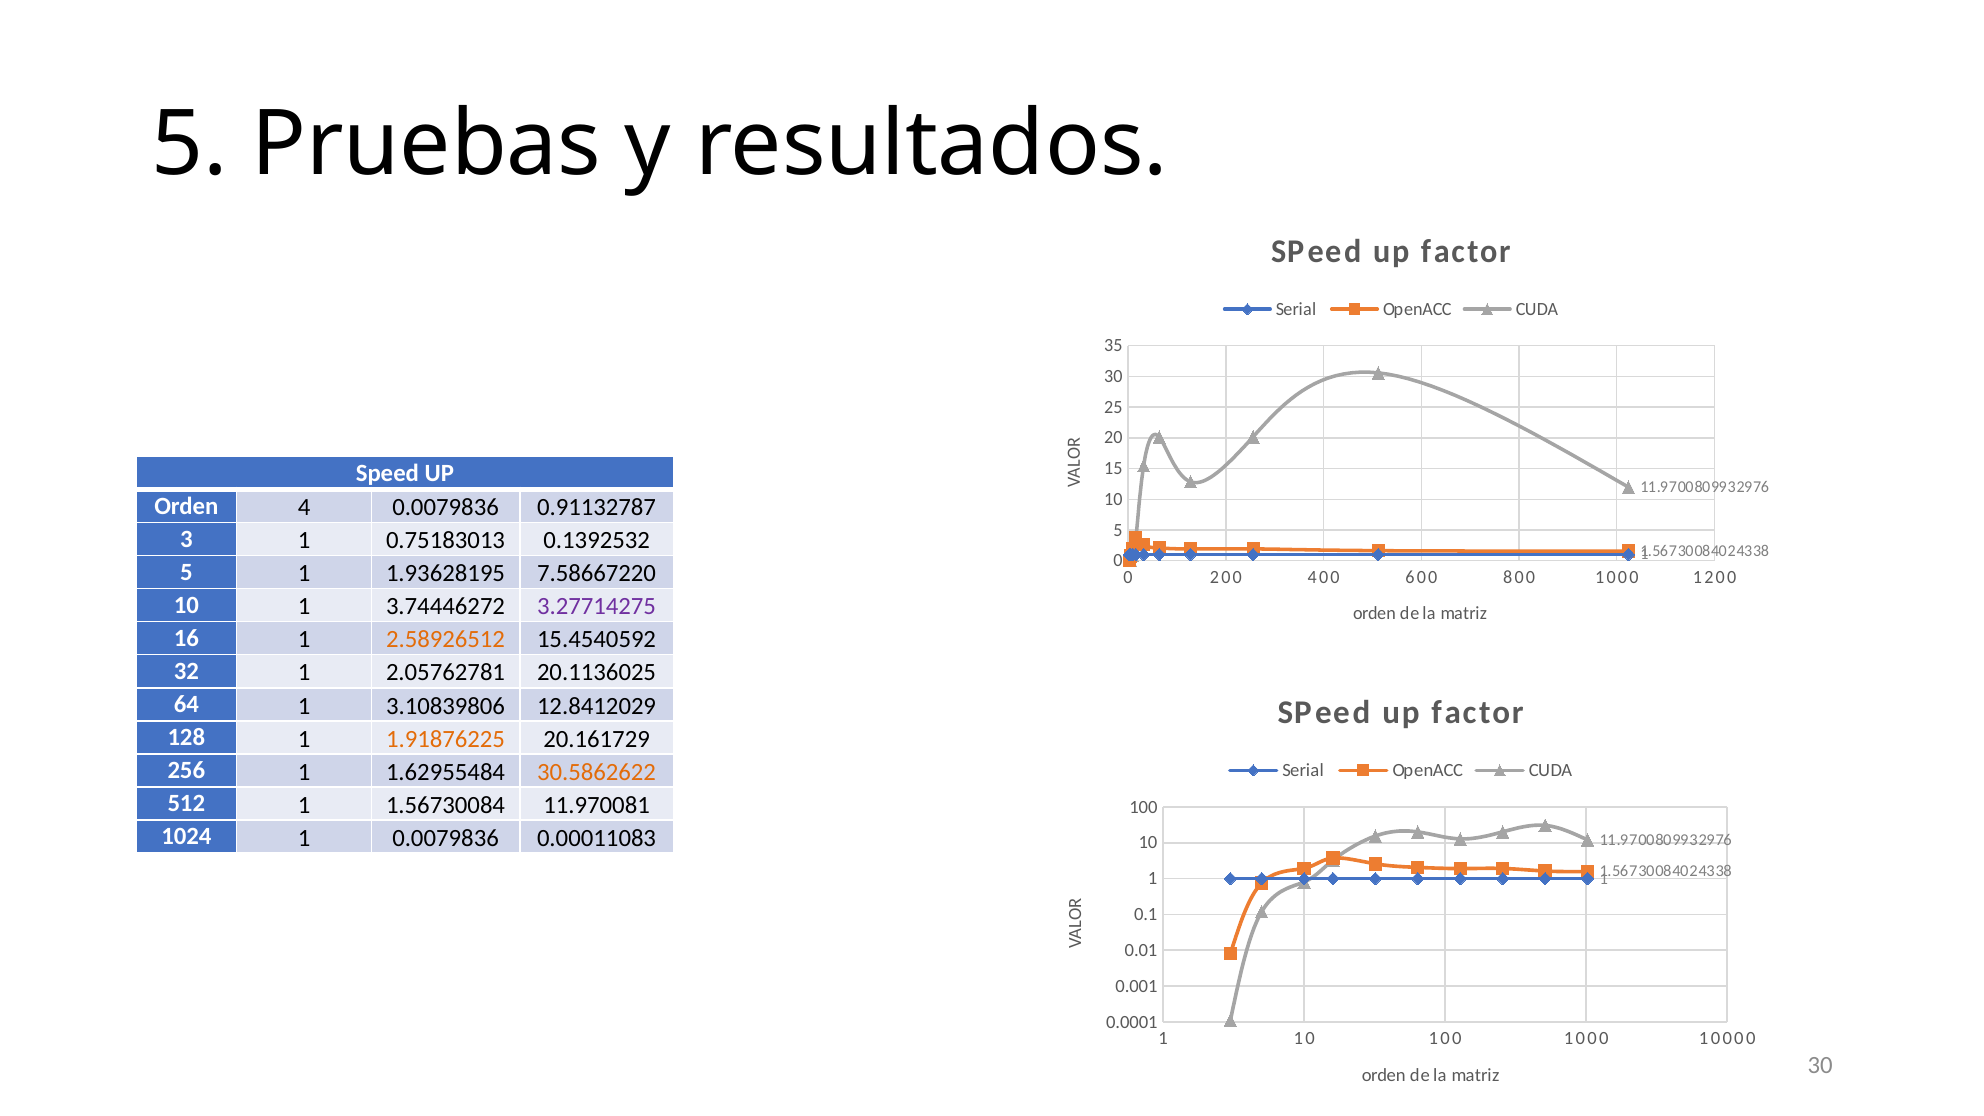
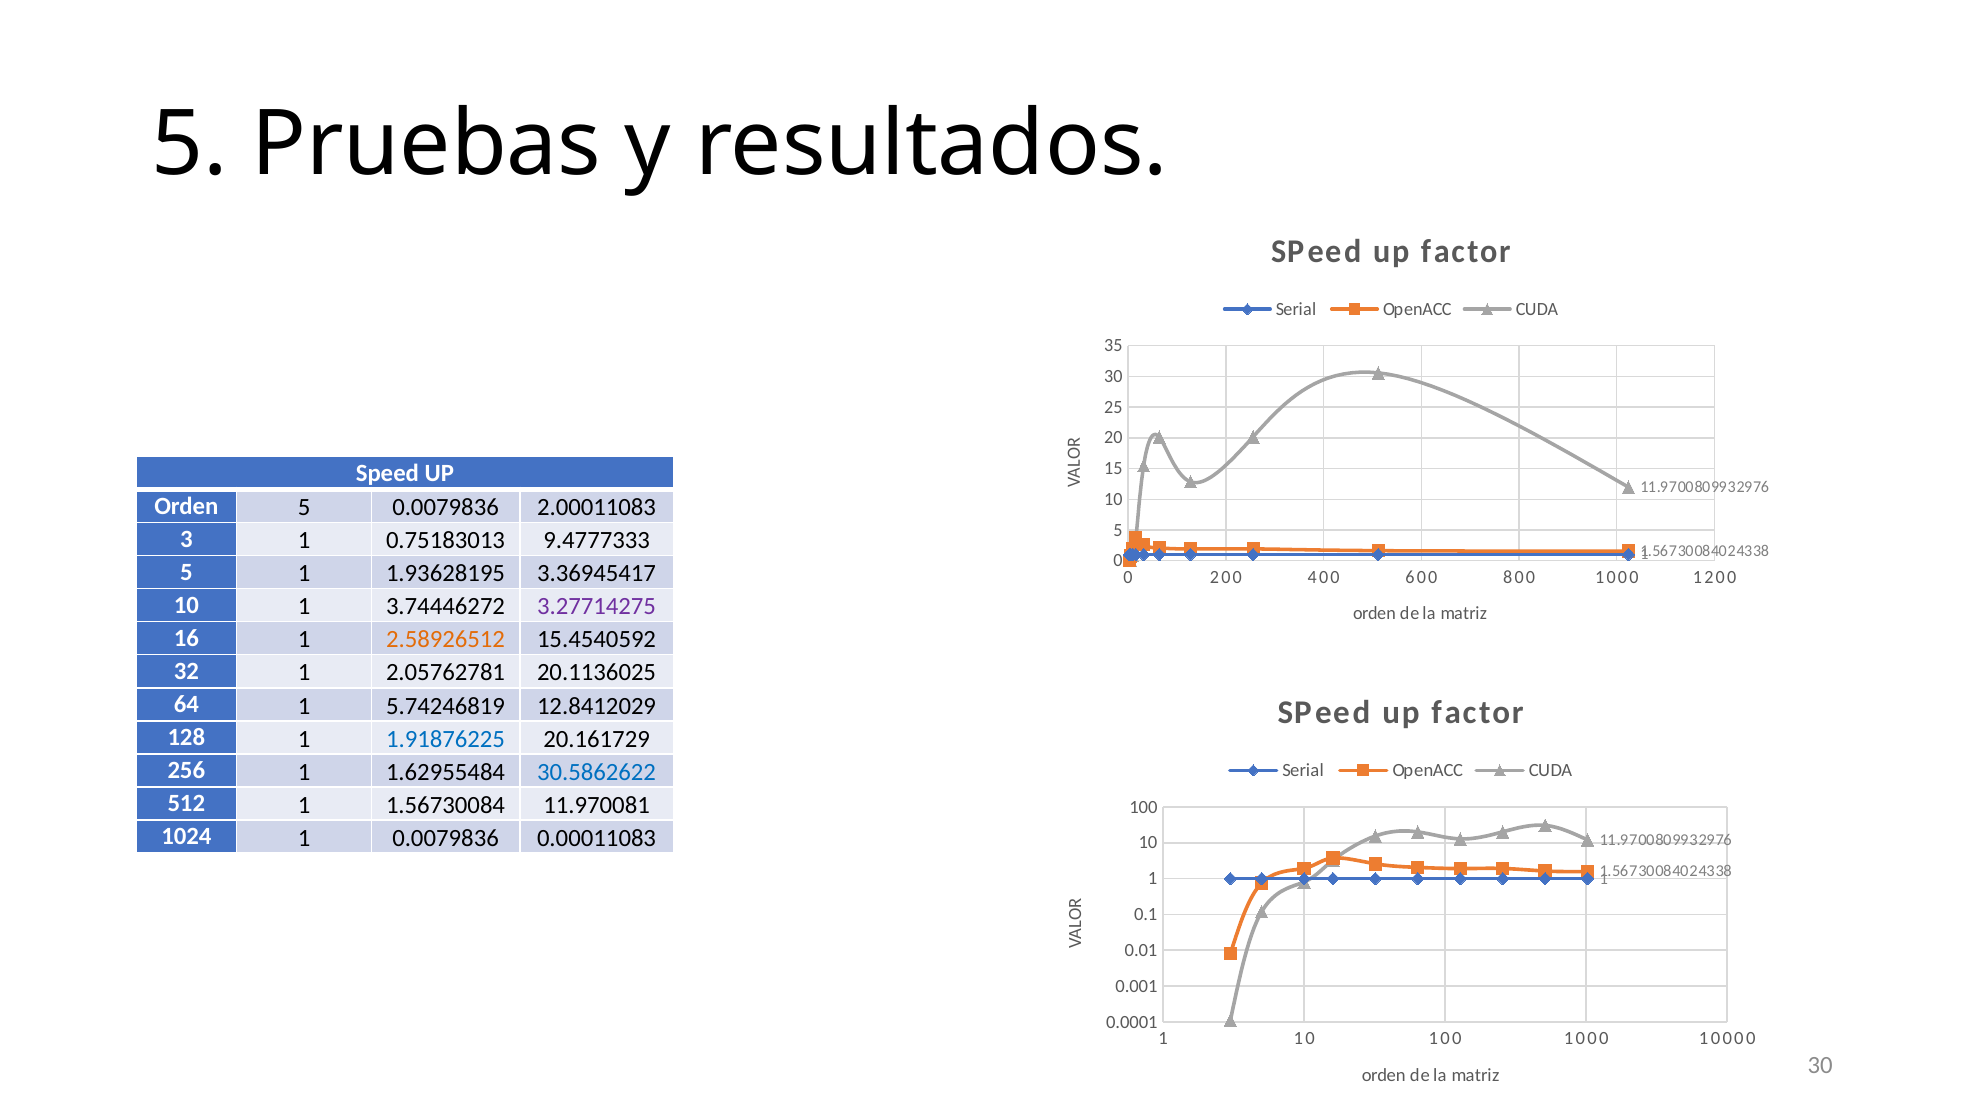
Orden 4: 4 -> 5
0.91132787: 0.91132787 -> 2.00011083
0.1392532: 0.1392532 -> 9.4777333
7.58667220: 7.58667220 -> 3.36945417
3.10839806: 3.10839806 -> 5.74246819
1.91876225 colour: orange -> blue
30.5862622 colour: orange -> blue
